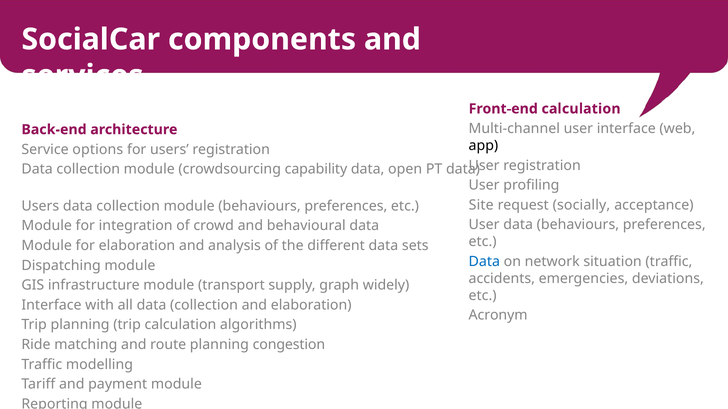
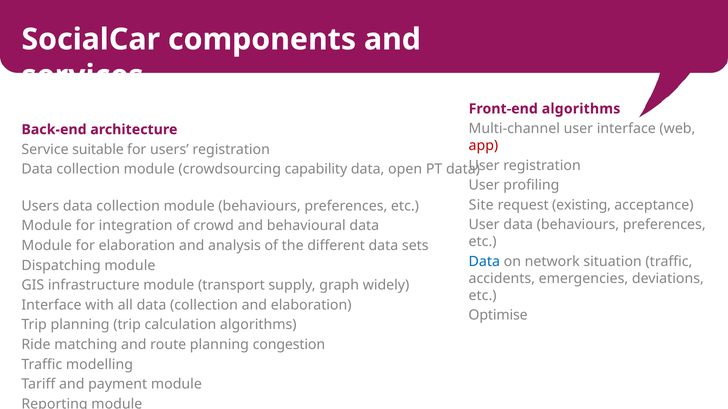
Front-end calculation: calculation -> algorithms
app colour: black -> red
options: options -> suitable
socially: socially -> existing
Acronym: Acronym -> Optimise
